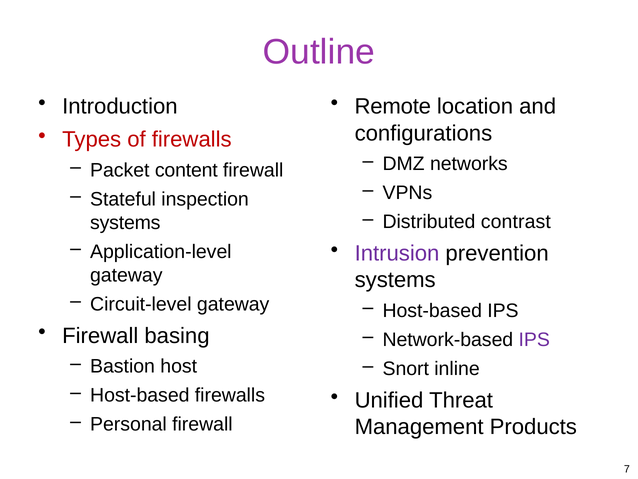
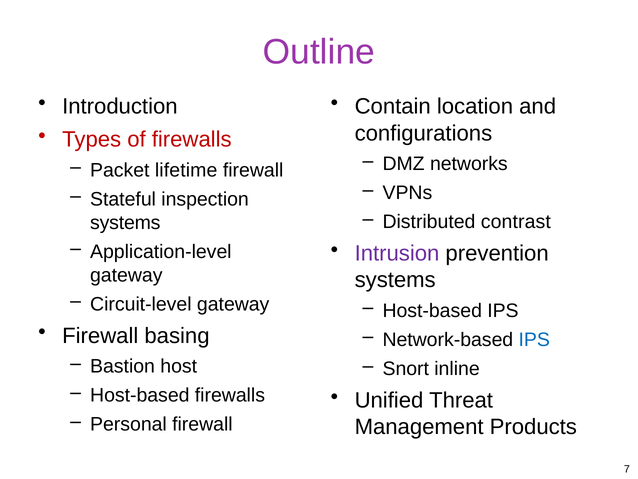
Remote: Remote -> Contain
content: content -> lifetime
IPS at (534, 339) colour: purple -> blue
